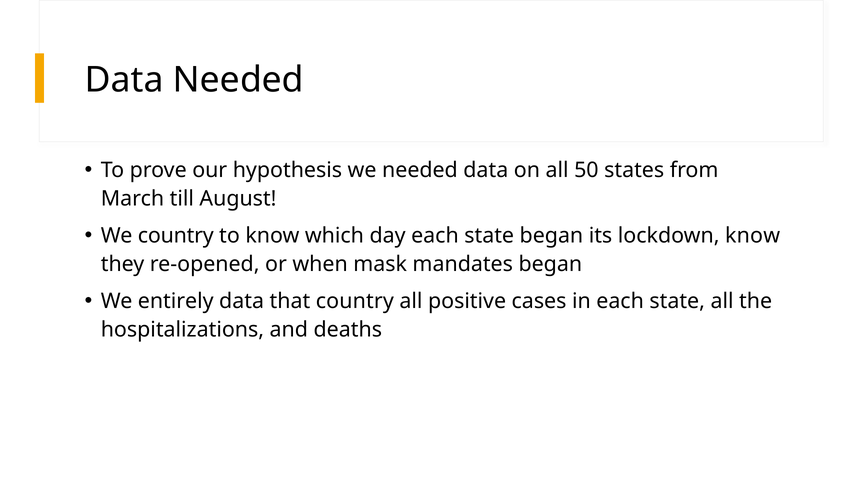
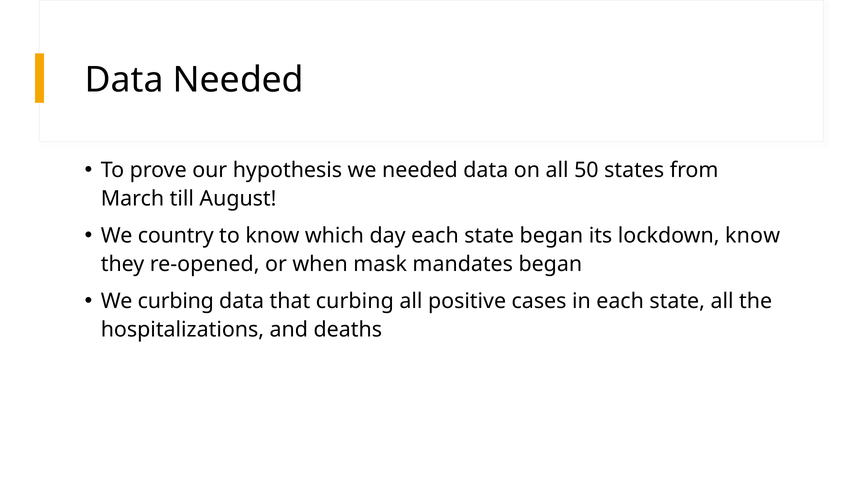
We entirely: entirely -> curbing
that country: country -> curbing
